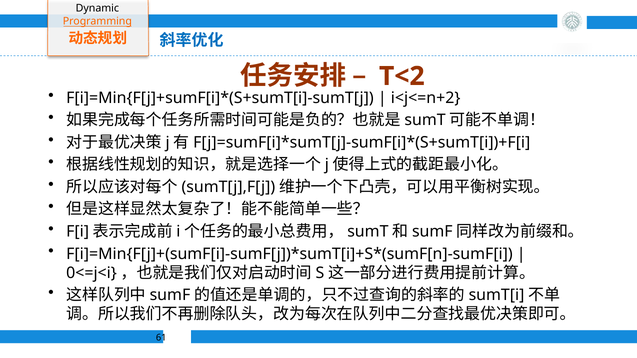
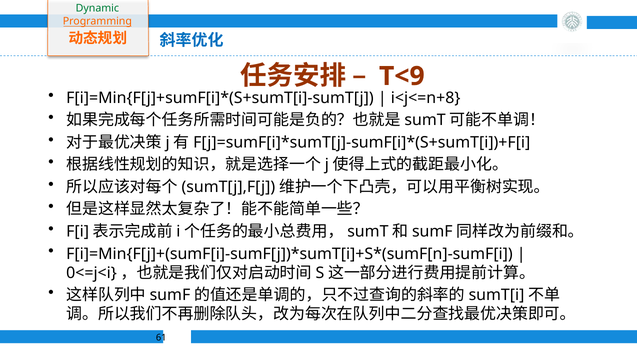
Dynamic colour: black -> green
T<2: T<2 -> T<9
i<j<=n+2: i<j<=n+2 -> i<j<=n+8
